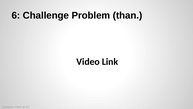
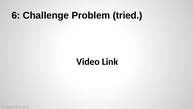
than: than -> tried
